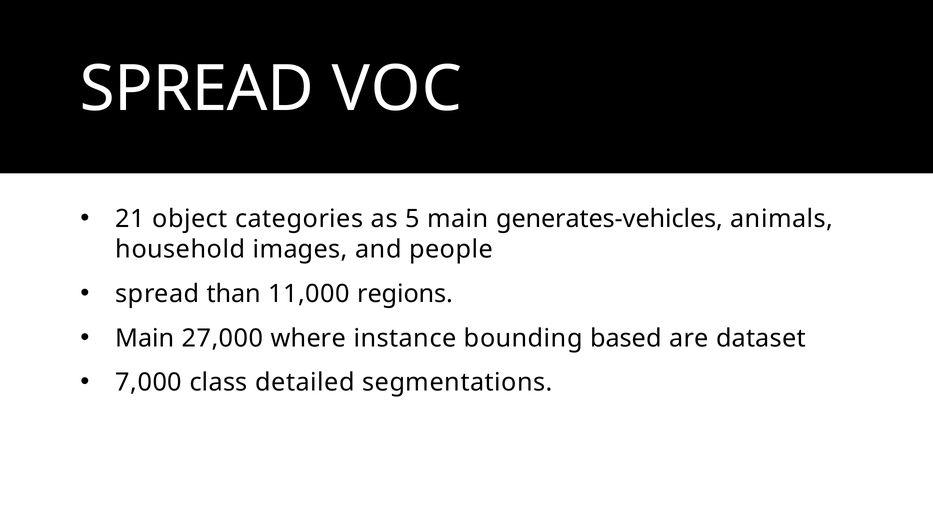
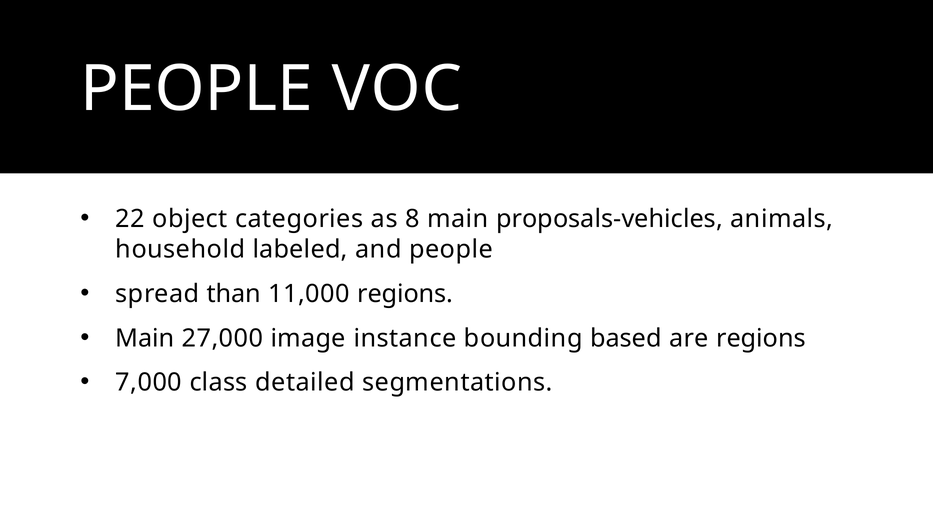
SPREAD at (197, 89): SPREAD -> PEOPLE
21: 21 -> 22
5: 5 -> 8
generates-vehicles: generates-vehicles -> proposals-vehicles
images: images -> labeled
where: where -> image
are dataset: dataset -> regions
